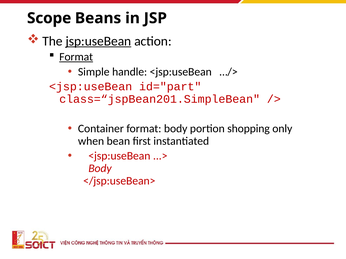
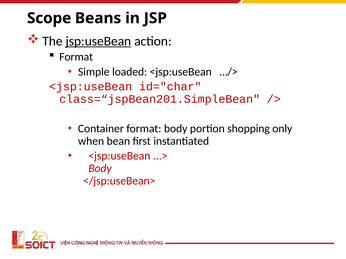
Format at (76, 57) underline: present -> none
handle: handle -> loaded
id="part: id="part -> id="char
